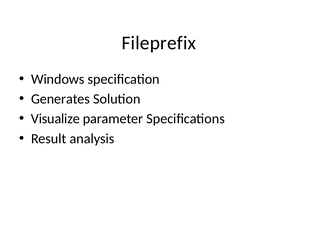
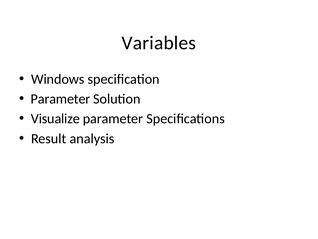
Fileprefix: Fileprefix -> Variables
Generates at (60, 99): Generates -> Parameter
